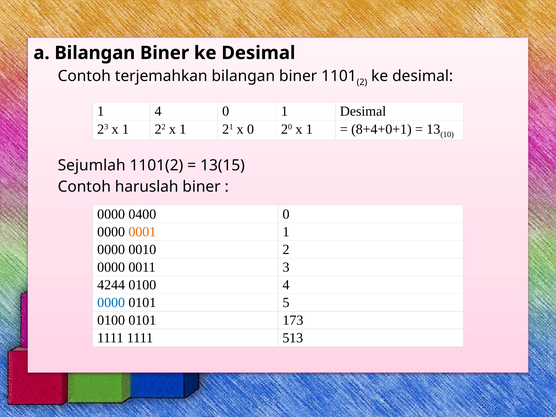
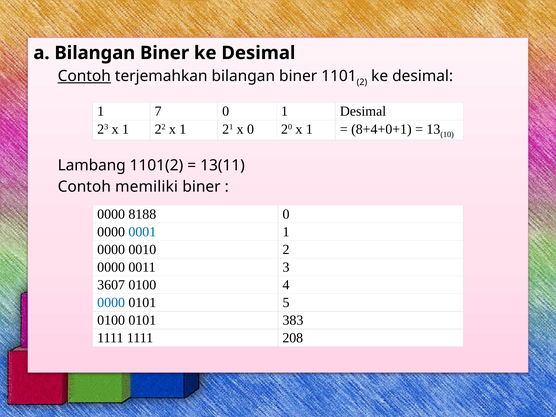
Contoh at (84, 76) underline: none -> present
1 4: 4 -> 7
Sejumlah: Sejumlah -> Lambang
13(15: 13(15 -> 13(11
haruslah: haruslah -> memiliki
0400: 0400 -> 8188
0001 colour: orange -> blue
4244: 4244 -> 3607
173: 173 -> 383
513: 513 -> 208
